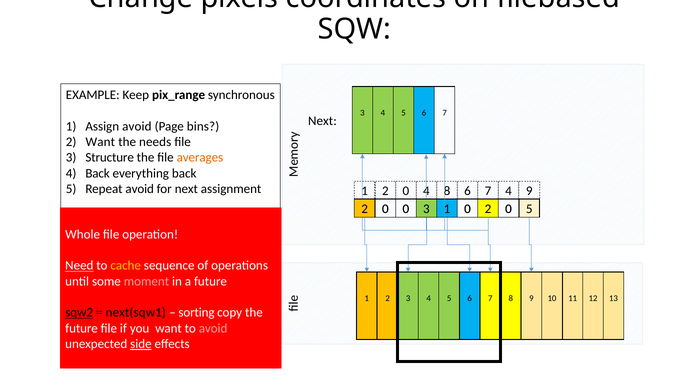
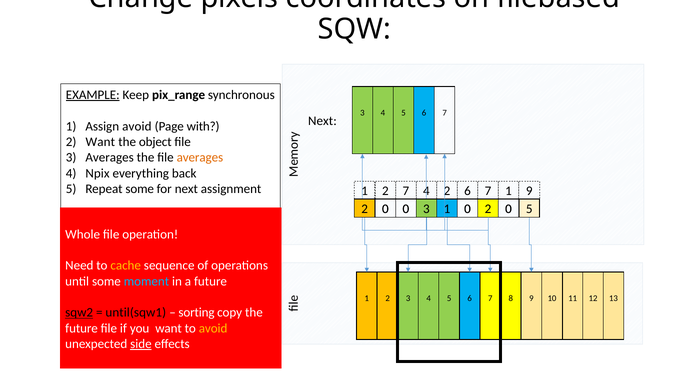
EXAMPLE underline: none -> present
bins: bins -> with
needs: needs -> object
3 Structure: Structure -> Averages
4 Back: Back -> Npix
Repeat avoid: avoid -> some
1 2 0: 0 -> 7
4 8: 8 -> 2
7 4: 4 -> 1
Need underline: present -> none
moment colour: pink -> light blue
next(sqw1: next(sqw1 -> until(sqw1
avoid at (213, 328) colour: pink -> yellow
